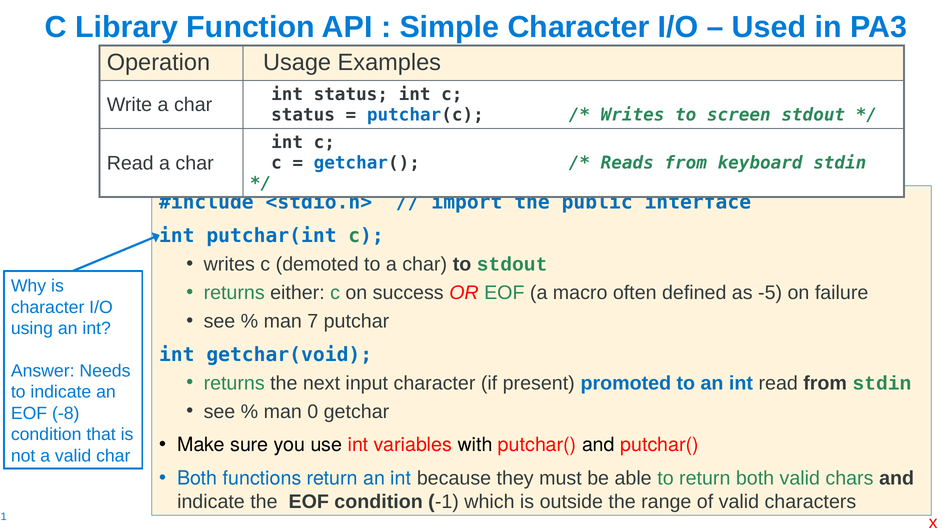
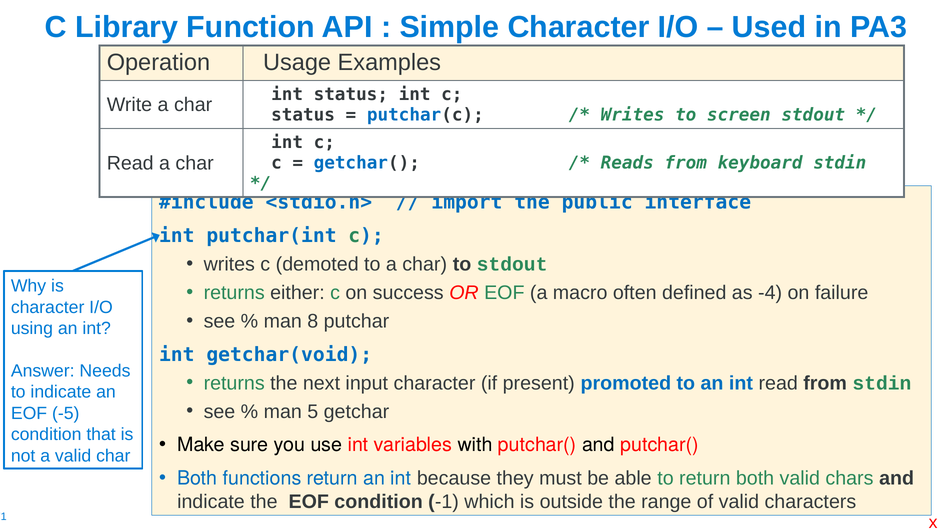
-5: -5 -> -4
7: 7 -> 8
0: 0 -> 5
-8: -8 -> -5
